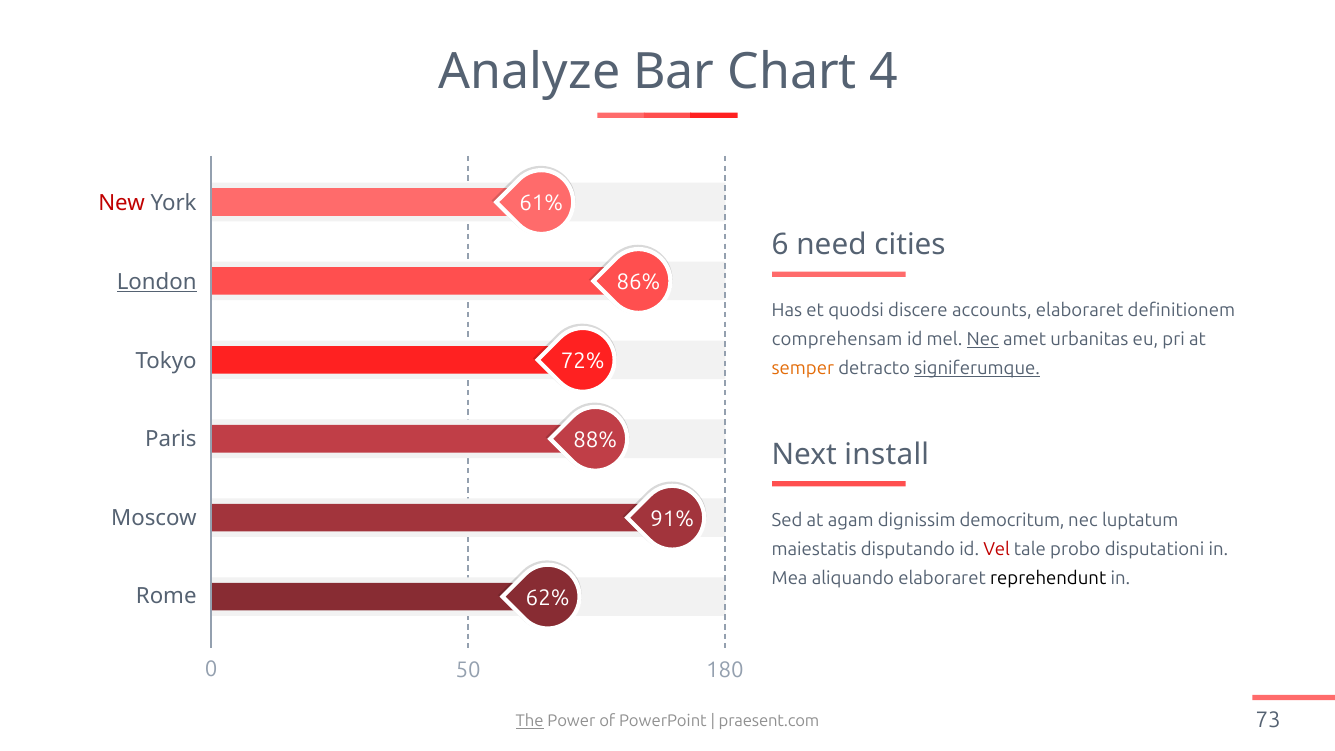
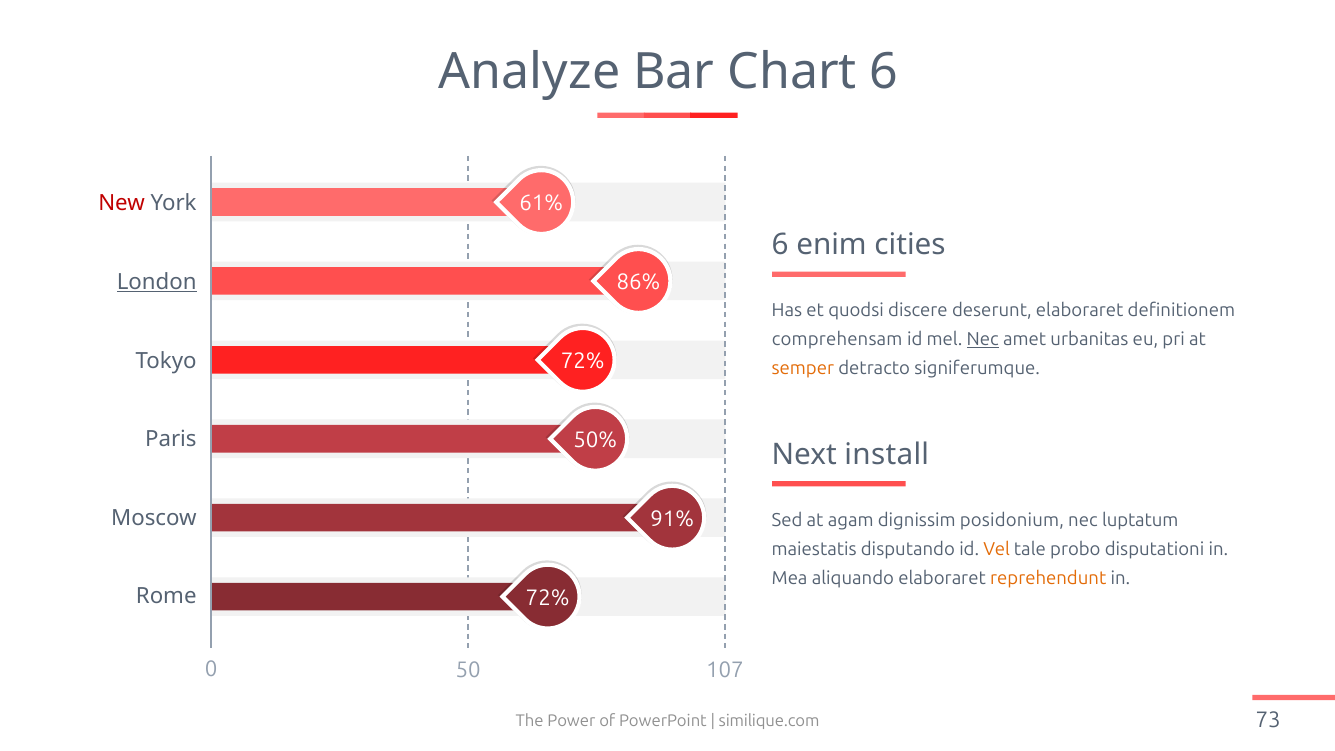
Chart 4: 4 -> 6
need: need -> enim
accounts: accounts -> deserunt
signiferumque underline: present -> none
88%: 88% -> 50%
democritum: democritum -> posidonium
Vel colour: red -> orange
reprehendunt colour: black -> orange
62% at (548, 598): 62% -> 72%
180: 180 -> 107
The underline: present -> none
praesent.com: praesent.com -> similique.com
